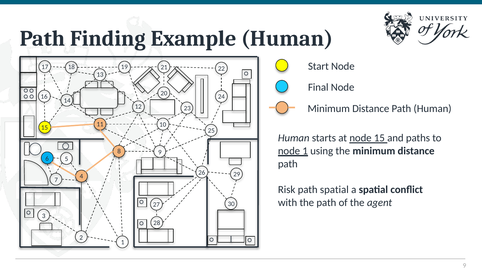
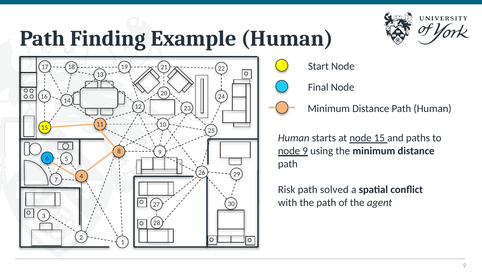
node 1: 1 -> 9
path spatial: spatial -> solved
